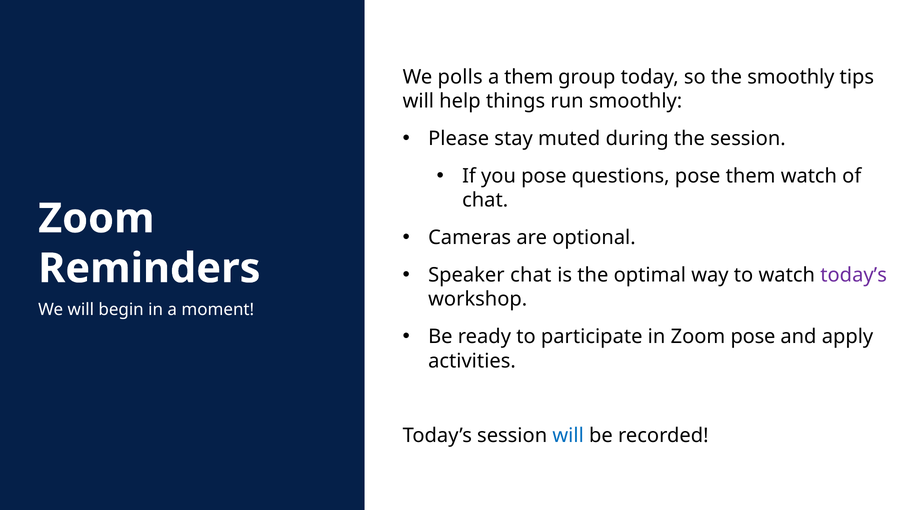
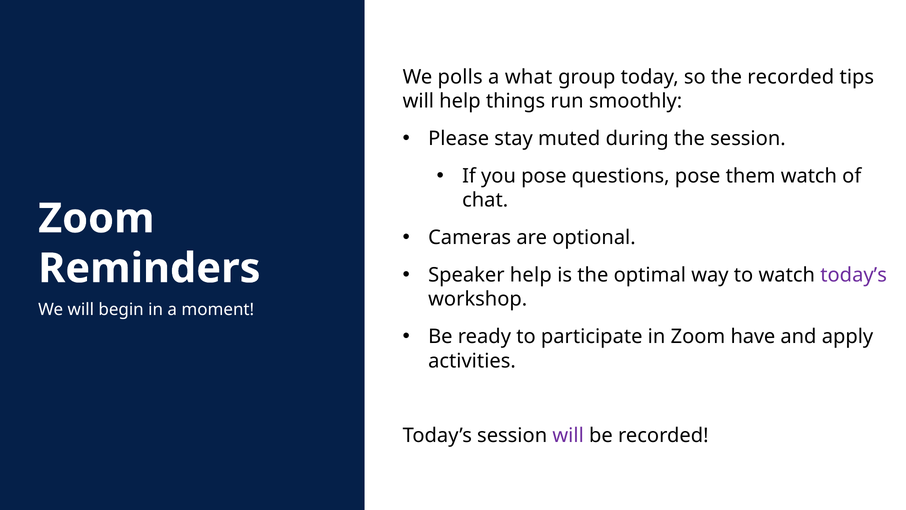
a them: them -> what
the smoothly: smoothly -> recorded
Speaker chat: chat -> help
Zoom pose: pose -> have
will at (568, 435) colour: blue -> purple
